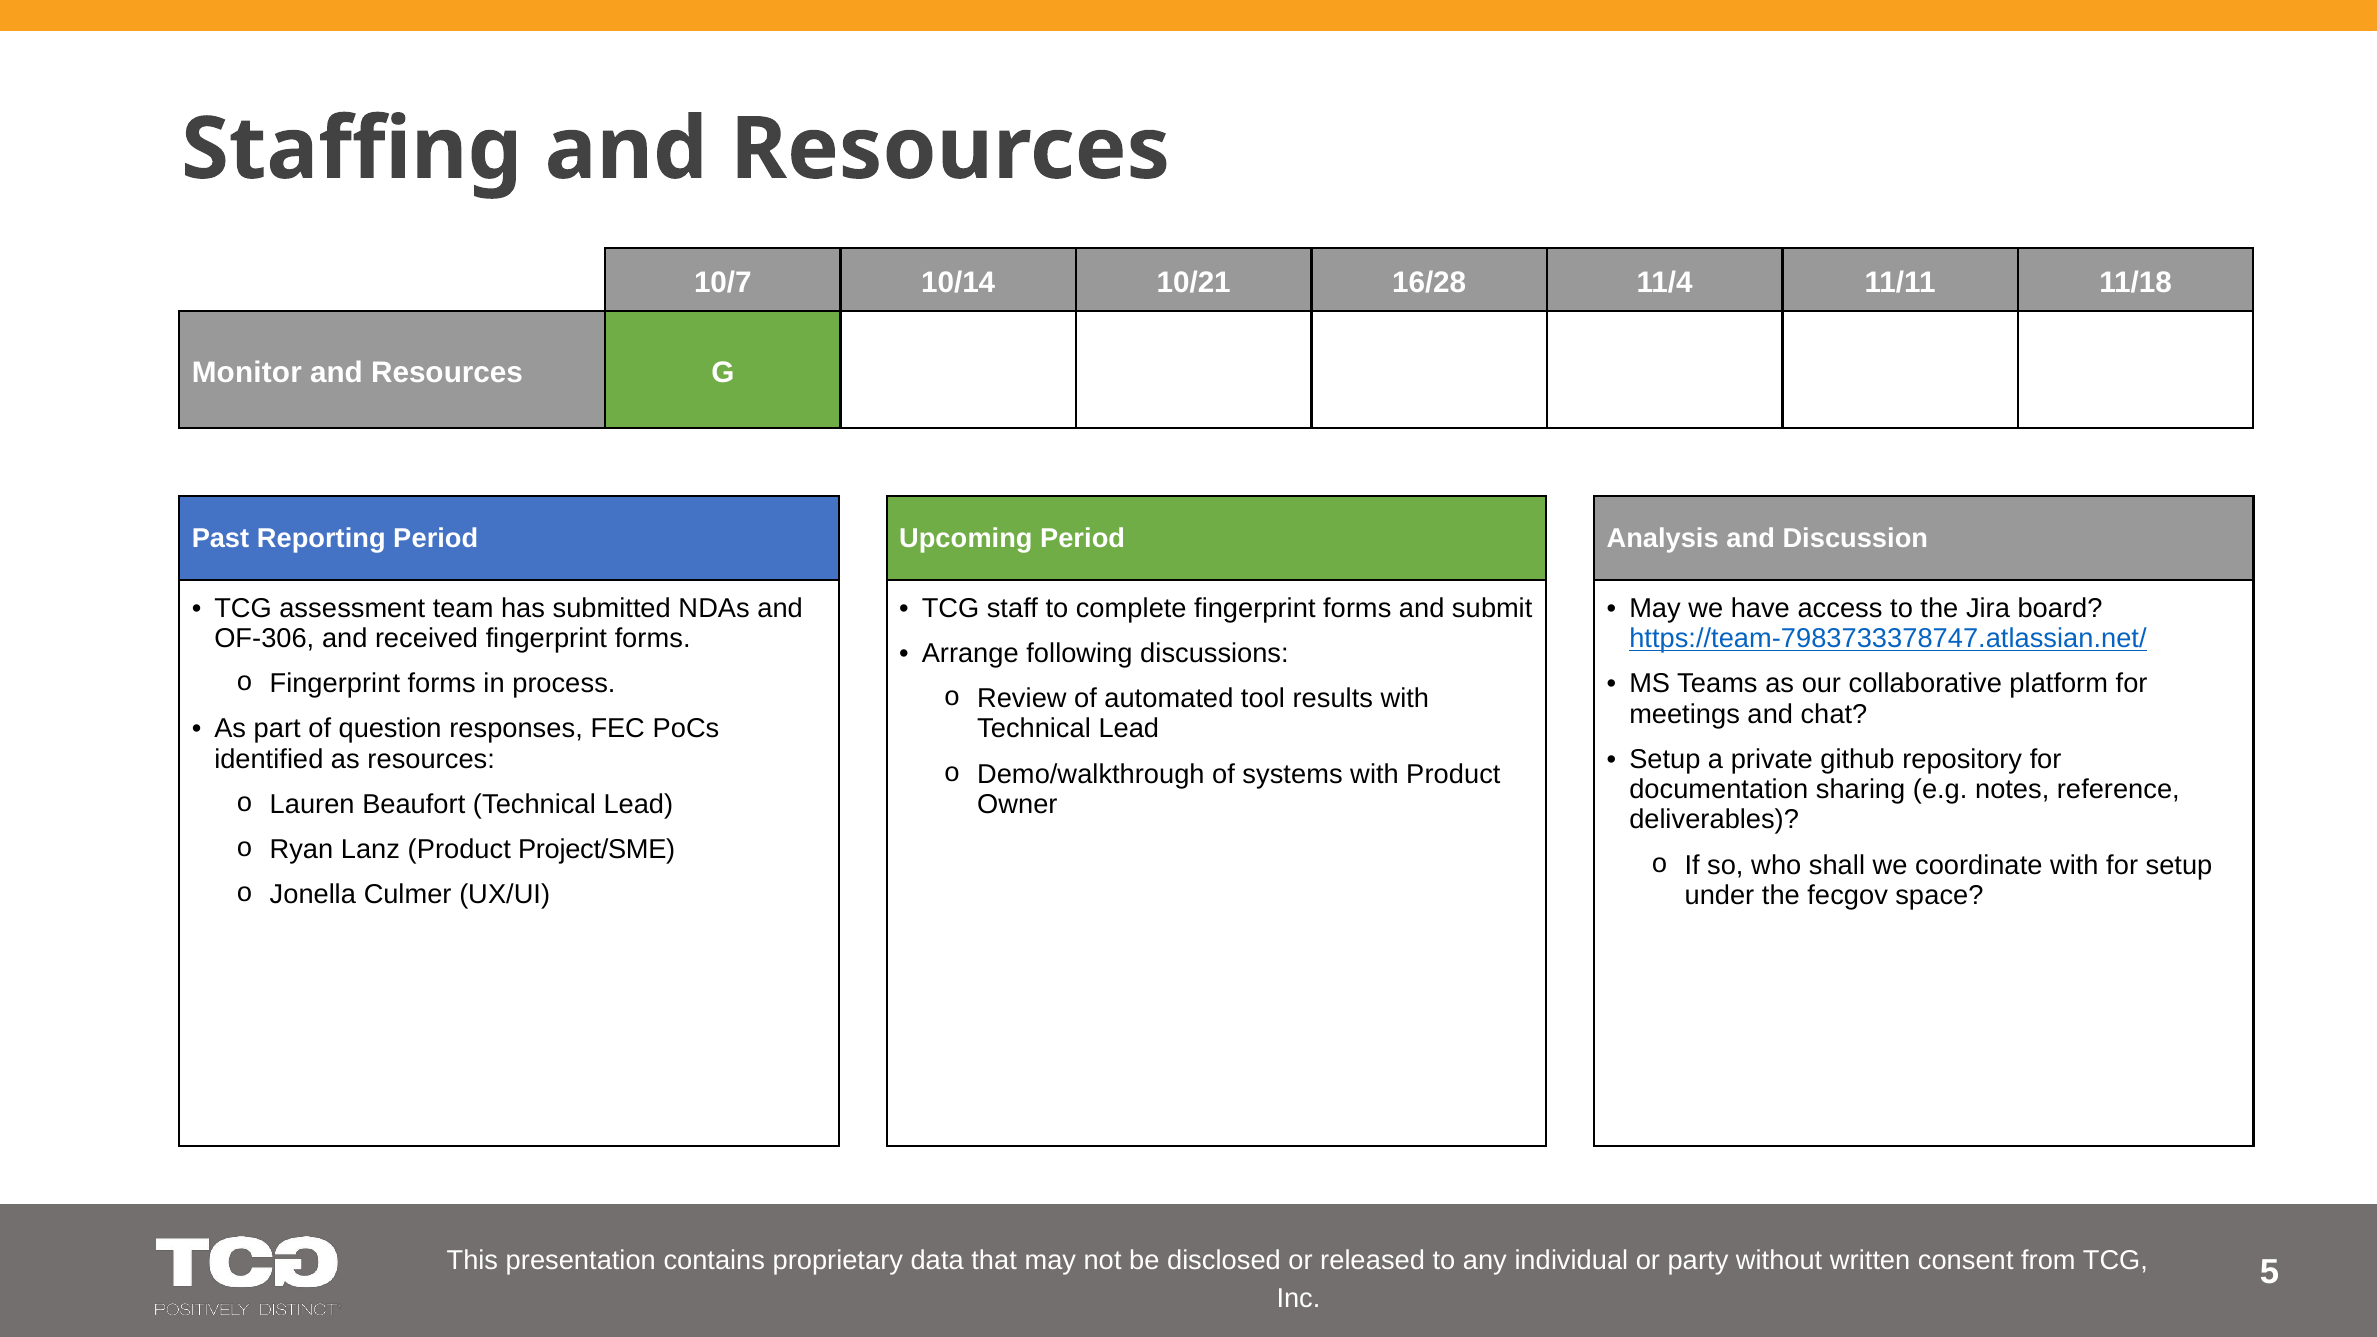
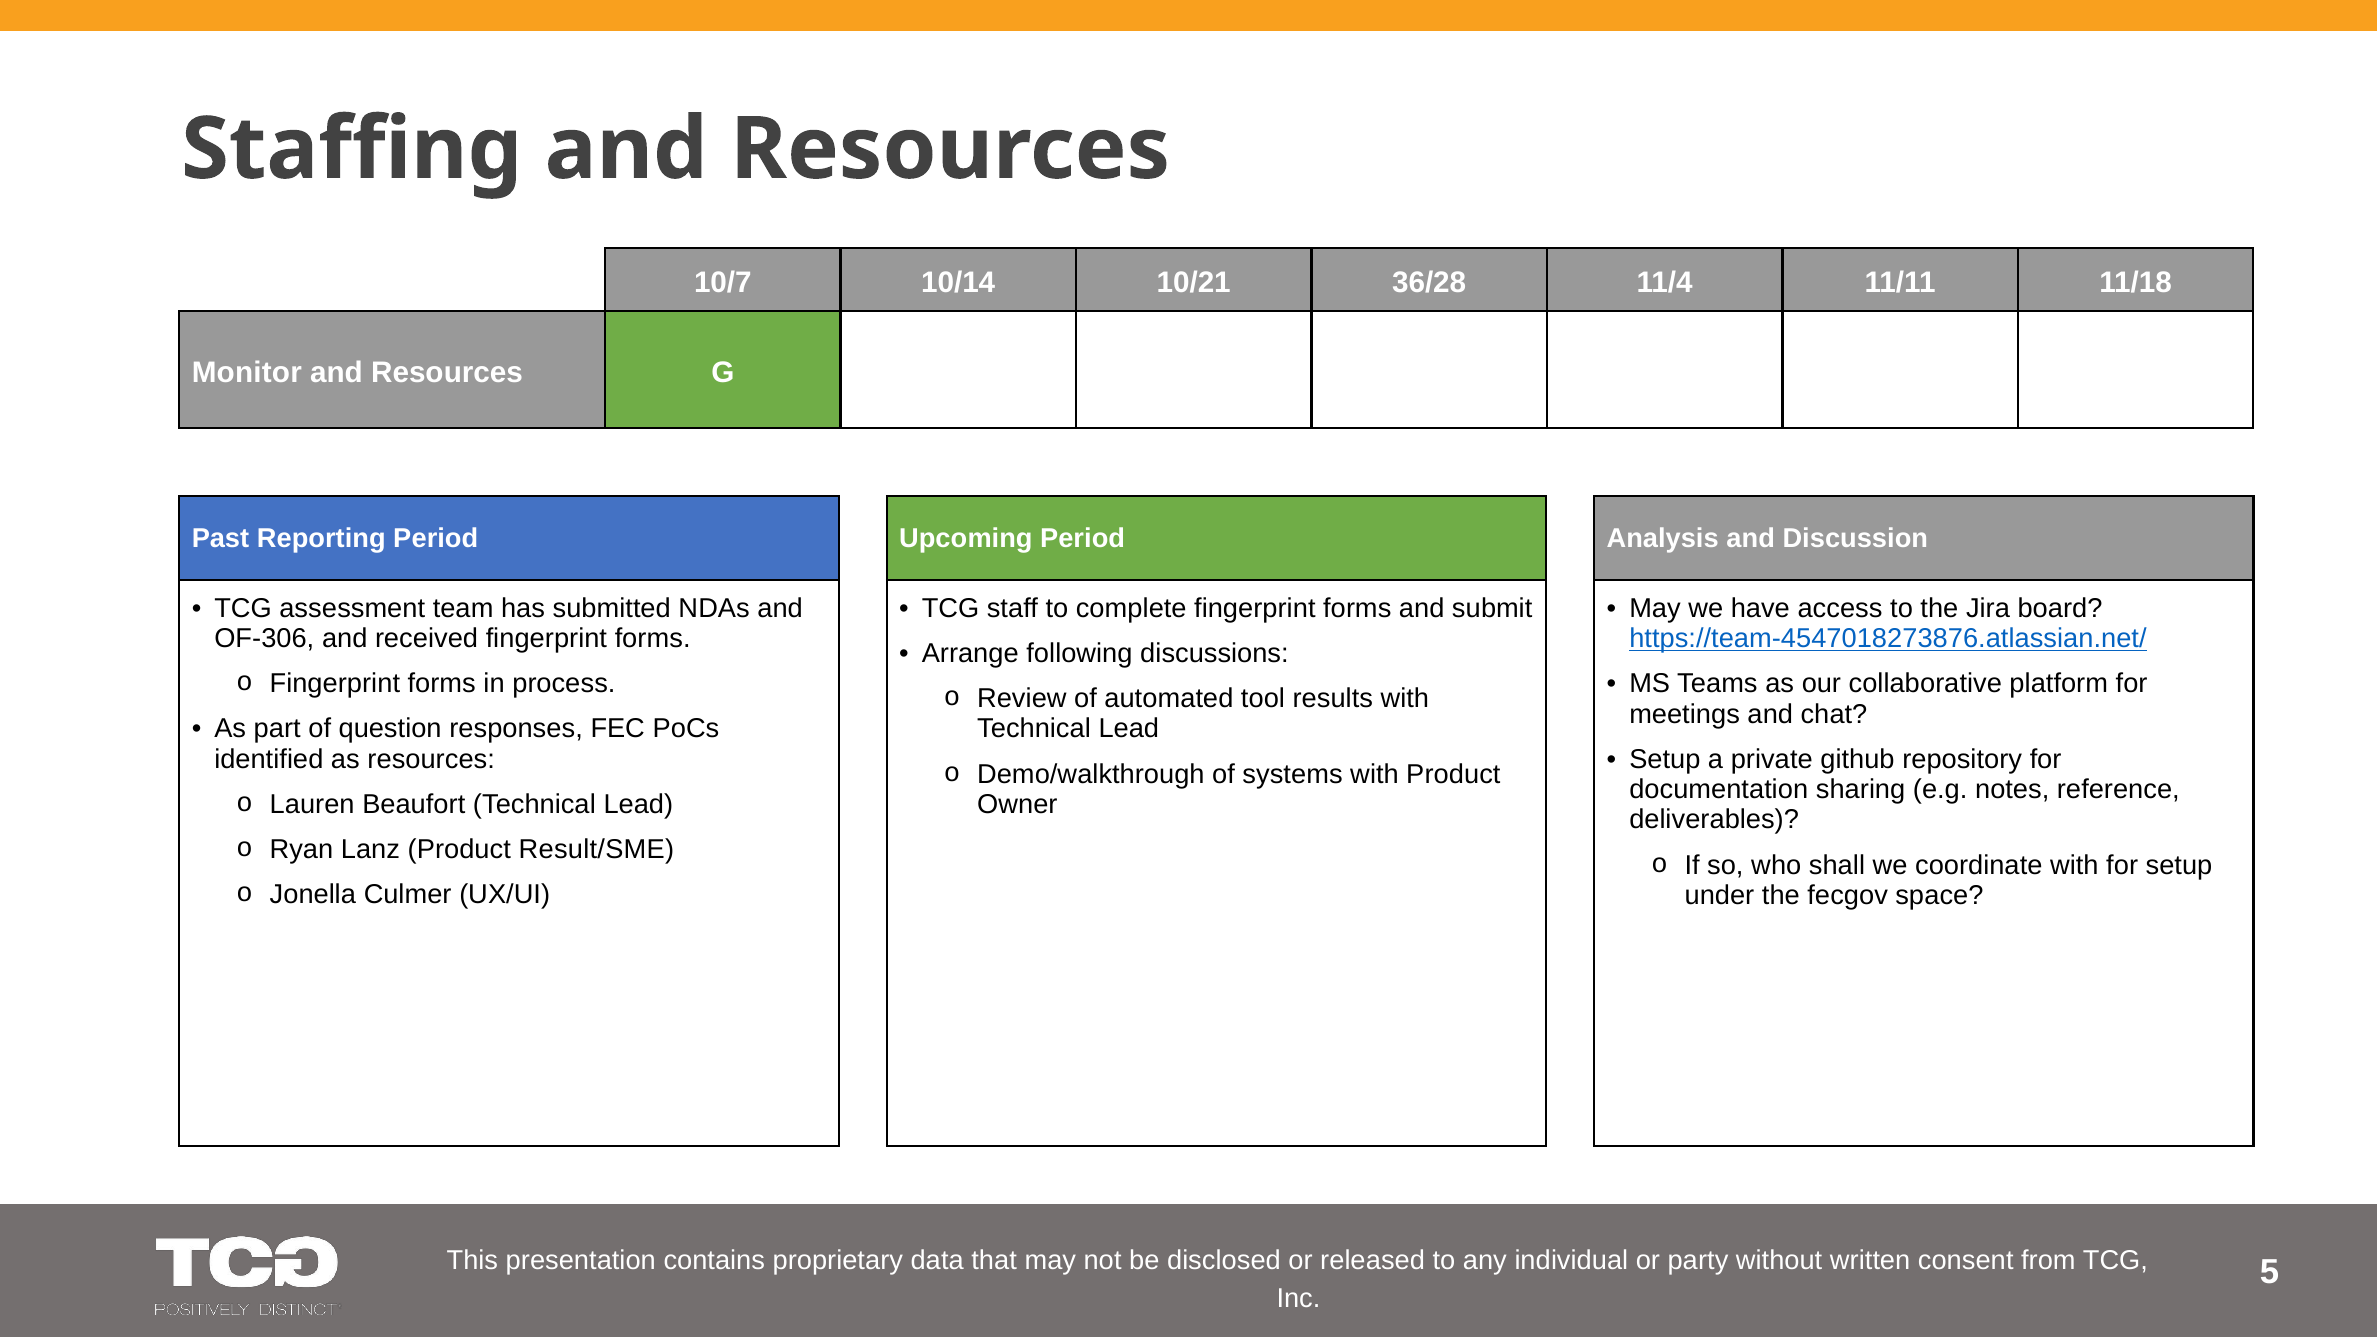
16/28: 16/28 -> 36/28
https://team-7983733378747.atlassian.net/: https://team-7983733378747.atlassian.net/ -> https://team-4547018273876.atlassian.net/
Project/SME: Project/SME -> Result/SME
